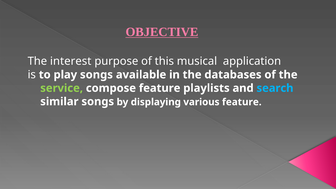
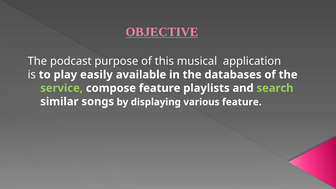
interest: interest -> podcast
play songs: songs -> easily
search colour: light blue -> light green
